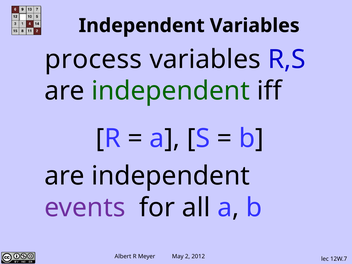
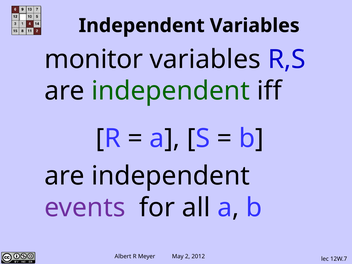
process: process -> monitor
